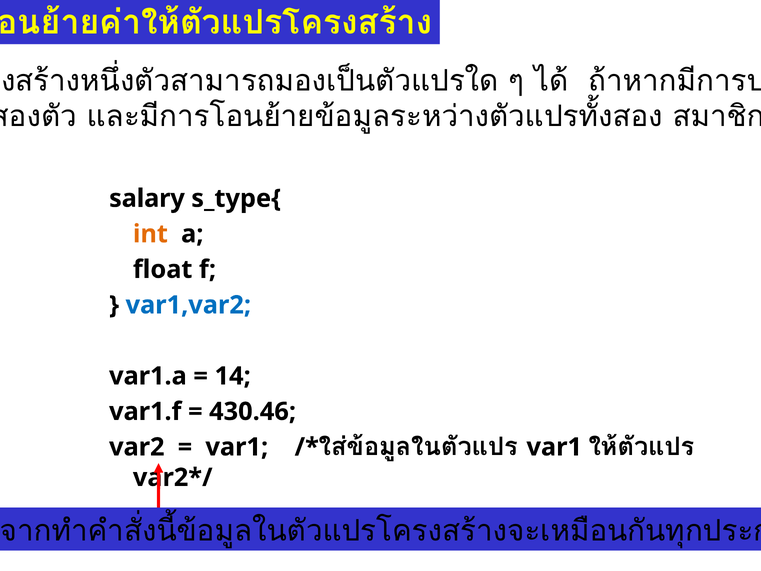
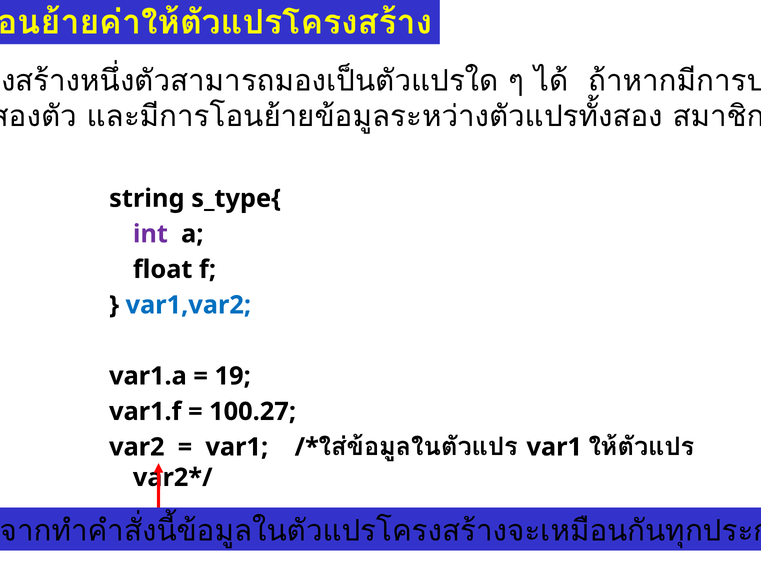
salary: salary -> string
int colour: orange -> purple
14: 14 -> 19
430.46: 430.46 -> 100.27
